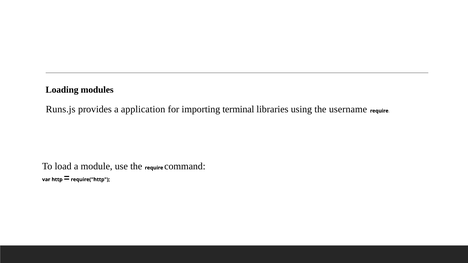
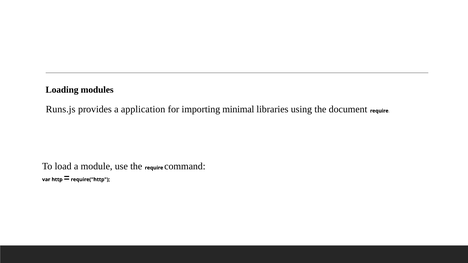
terminal: terminal -> minimal
username: username -> document
